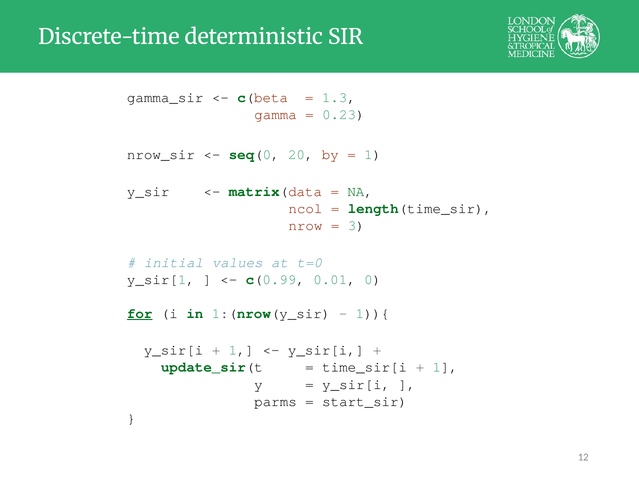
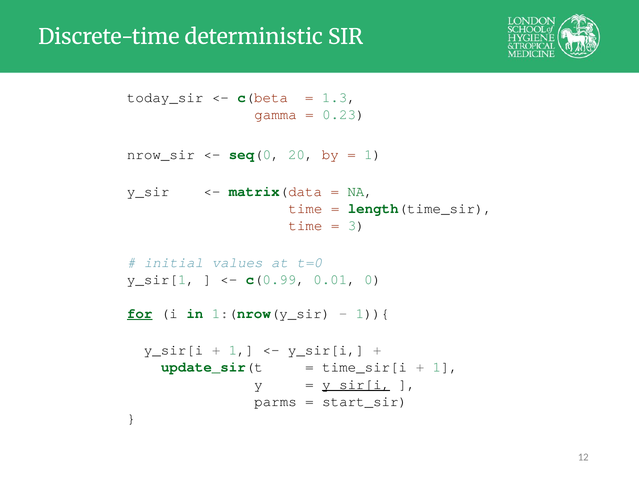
gamma_sir: gamma_sir -> today_sir
ncol at (305, 209): ncol -> time
nrow at (305, 226): nrow -> time
y_sir[i at (356, 385) underline: none -> present
